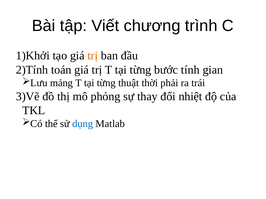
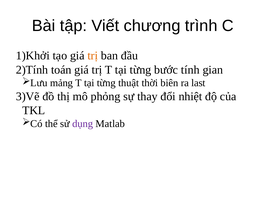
phải: phải -> biên
trái: trái -> last
dụng colour: blue -> purple
